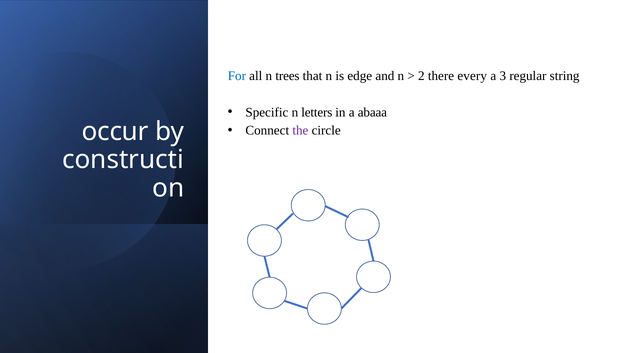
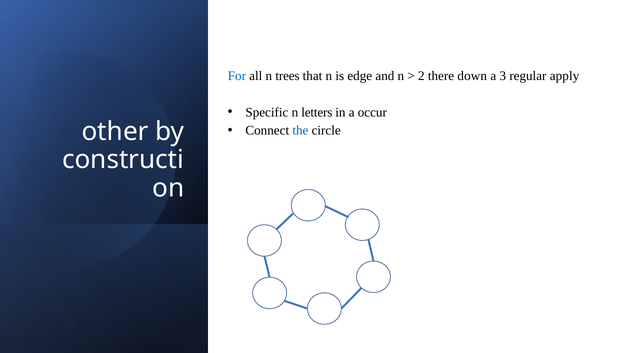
every: every -> down
string: string -> apply
abaaa: abaaa -> occur
the colour: purple -> blue
occur: occur -> other
